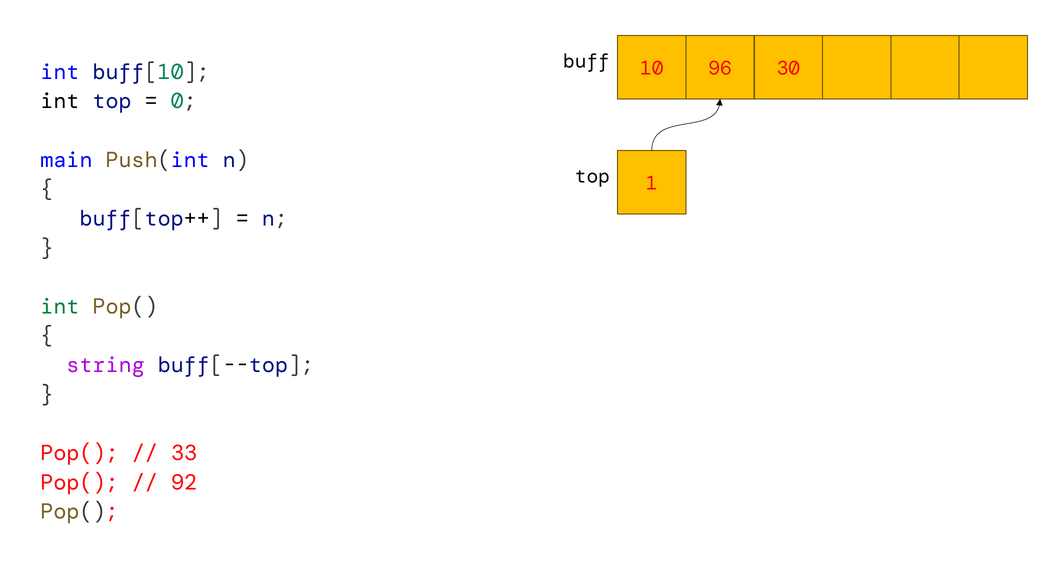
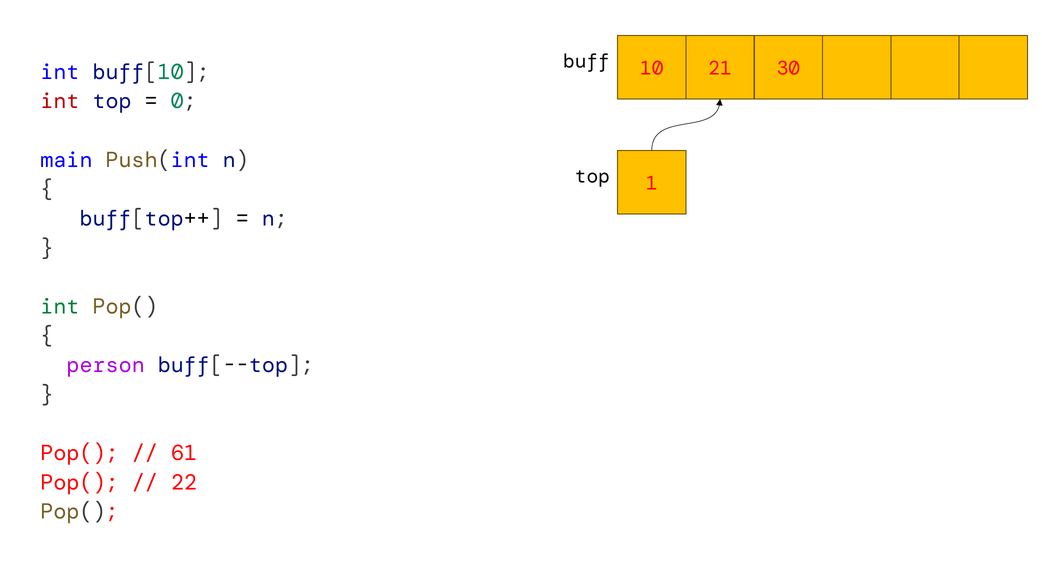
96: 96 -> 21
int at (60, 101) colour: black -> red
string: string -> person
33: 33 -> 61
92: 92 -> 22
